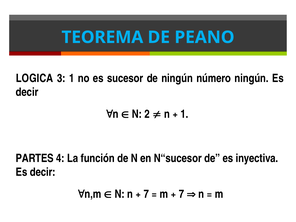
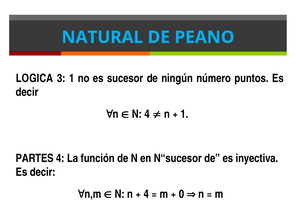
TEOREMA: TEOREMA -> NATURAL
número ningún: ningún -> puntos
N 2: 2 -> 4
7 at (146, 194): 7 -> 4
7 at (181, 194): 7 -> 0
